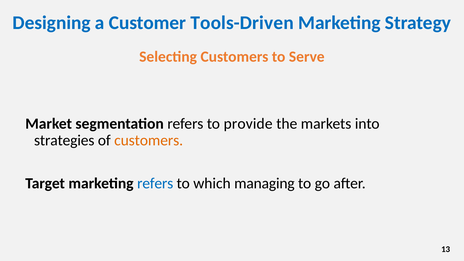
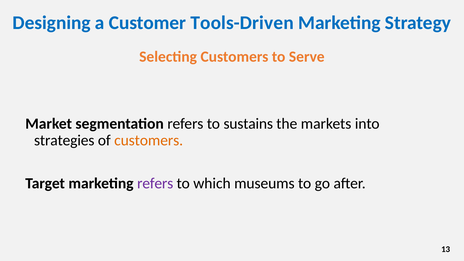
provide: provide -> sustains
refers at (155, 183) colour: blue -> purple
managing: managing -> museums
